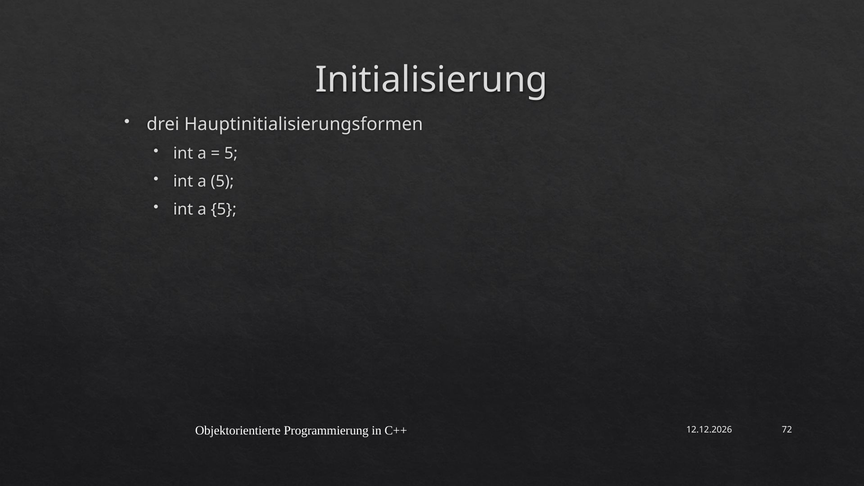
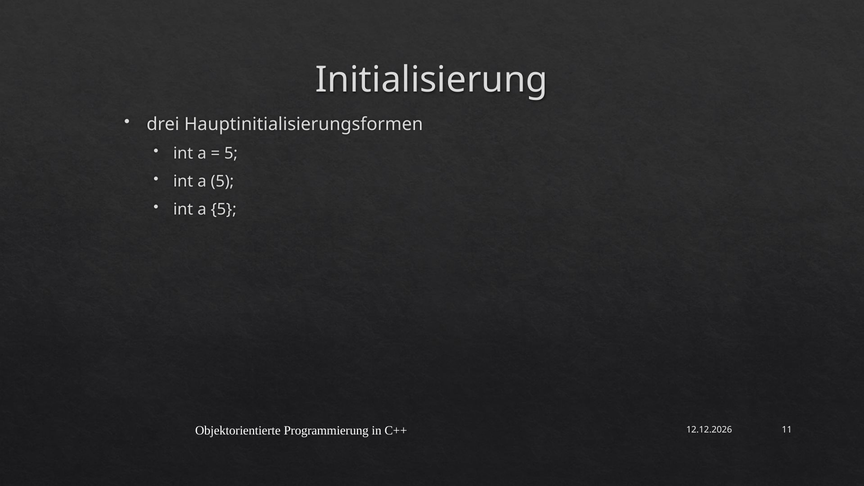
72: 72 -> 11
